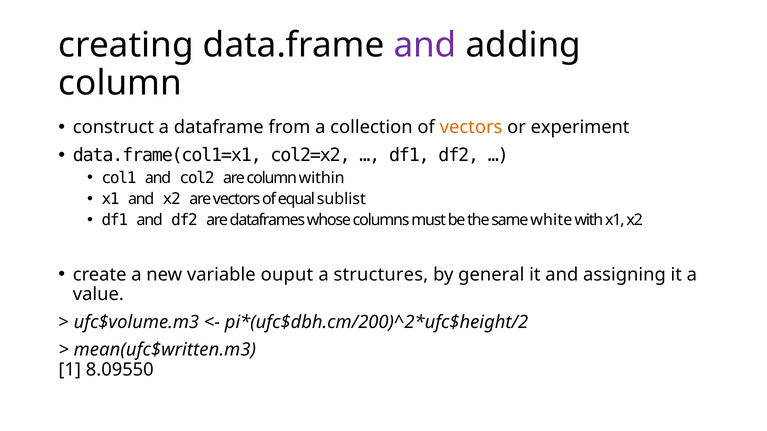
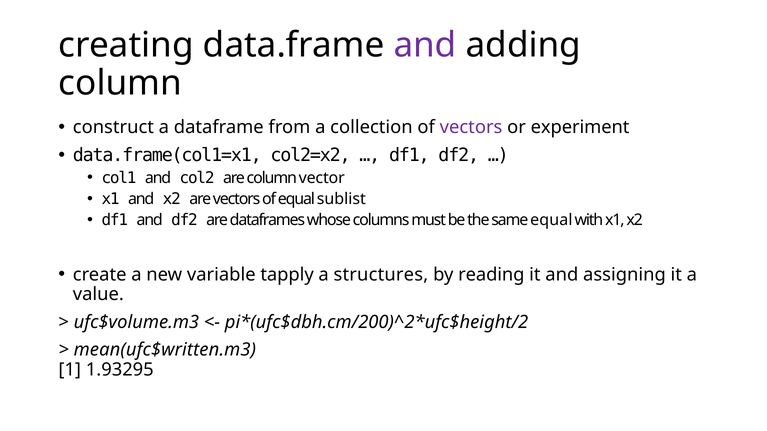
vectors at (471, 128) colour: orange -> purple
within: within -> vector
same white: white -> equal
ouput: ouput -> tapply
general: general -> reading
8.09550: 8.09550 -> 1.93295
